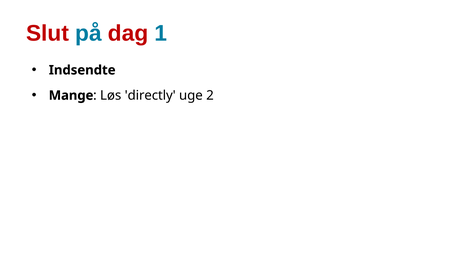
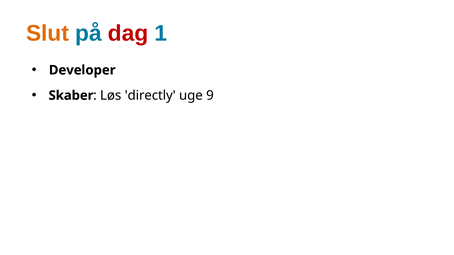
Slut colour: red -> orange
Indsendte: Indsendte -> Developer
Mange: Mange -> Skaber
2: 2 -> 9
